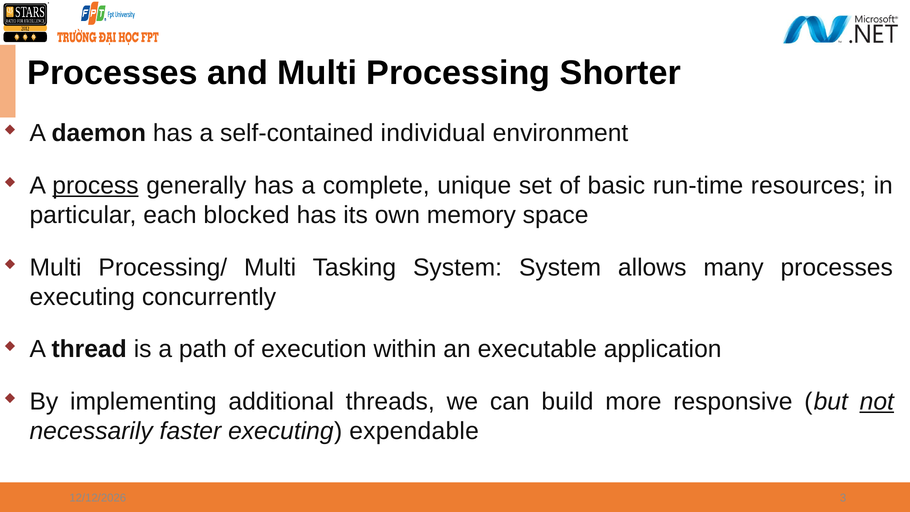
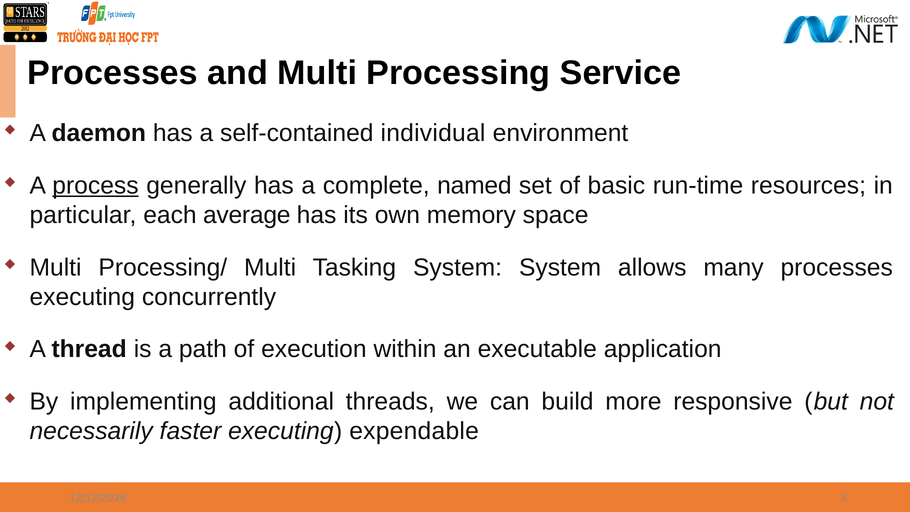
Shorter: Shorter -> Service
unique: unique -> named
blocked: blocked -> average
not underline: present -> none
